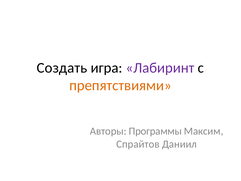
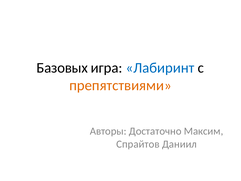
Создать: Создать -> Базовых
Лабиринт colour: purple -> blue
Программы: Программы -> Достаточно
